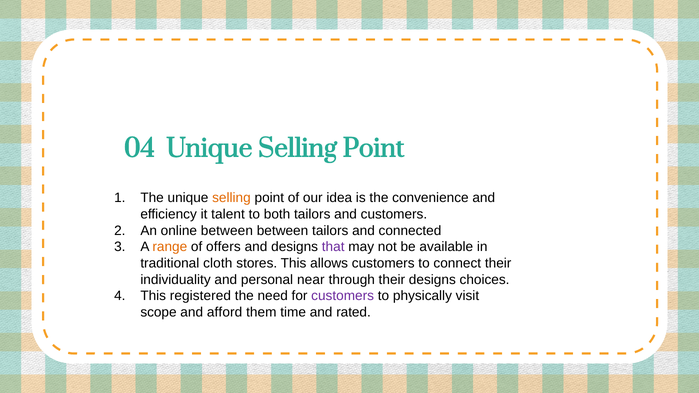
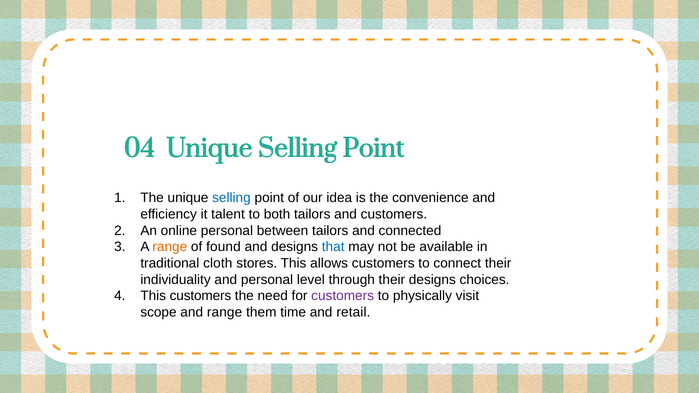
selling at (231, 198) colour: orange -> blue
online between: between -> personal
offers: offers -> found
that colour: purple -> blue
near: near -> level
This registered: registered -> customers
and afford: afford -> range
rated: rated -> retail
